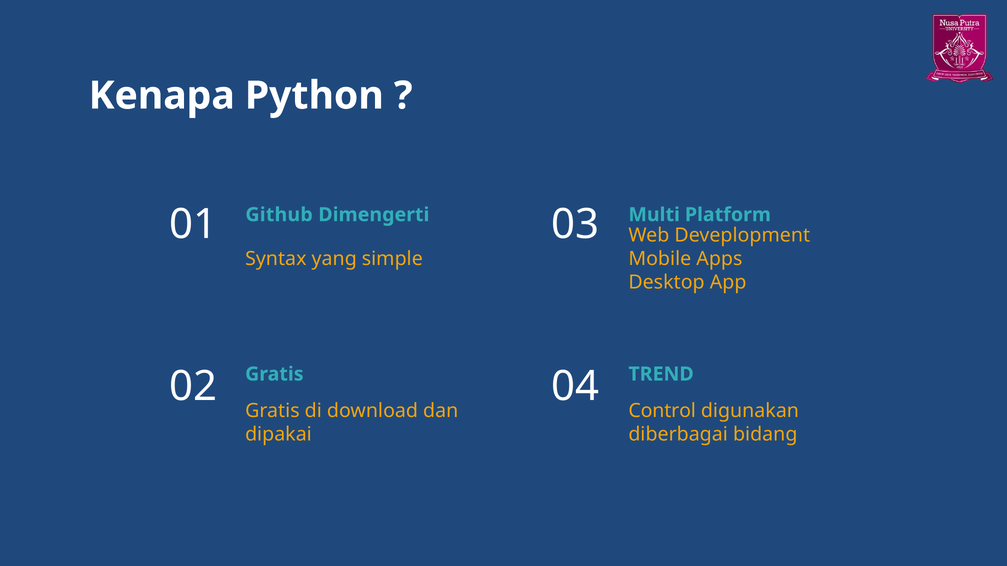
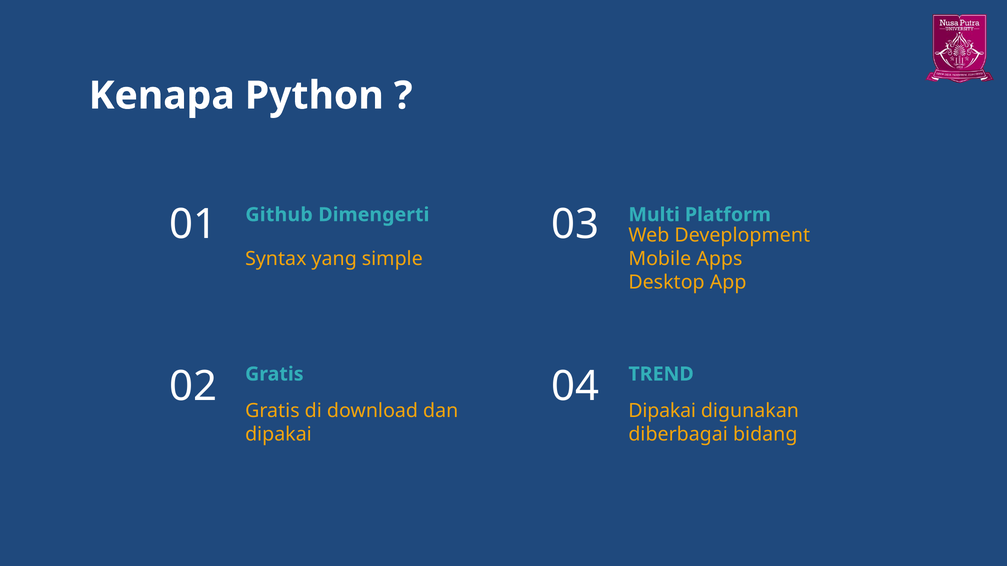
Control at (662, 411): Control -> Dipakai
